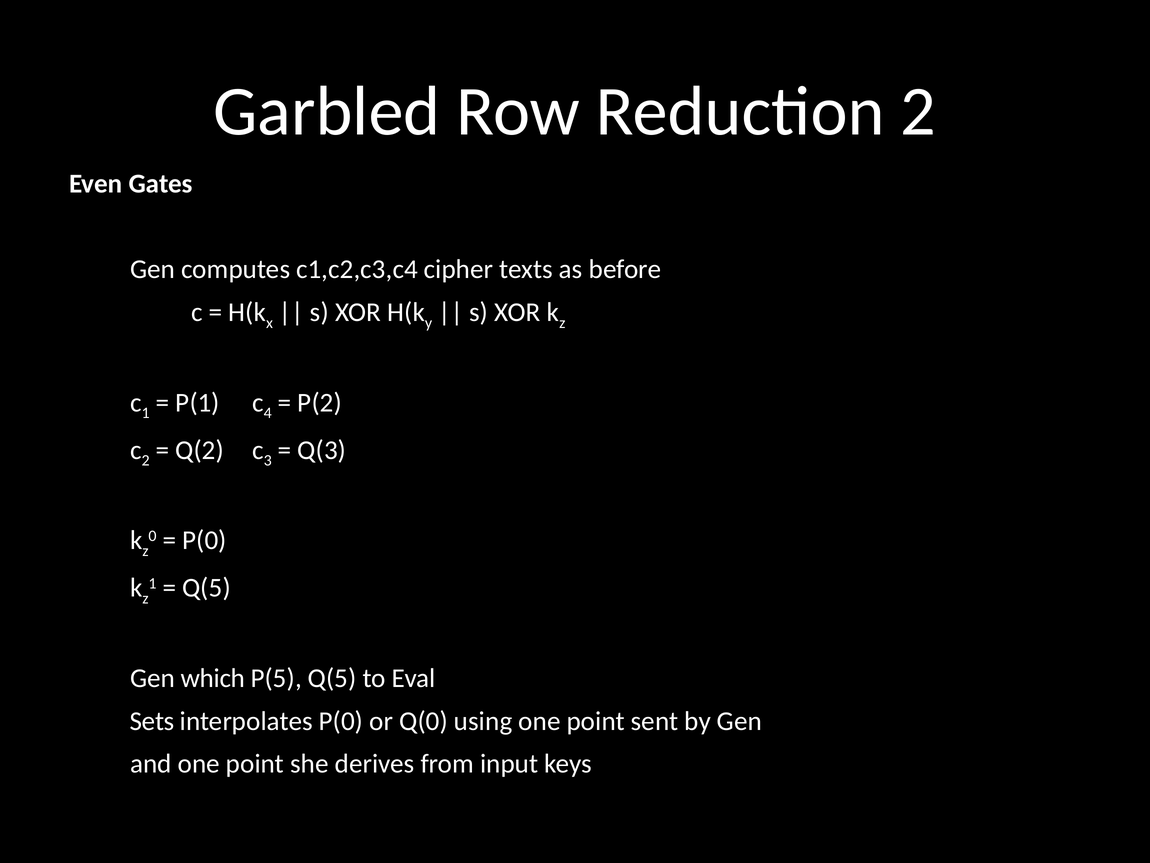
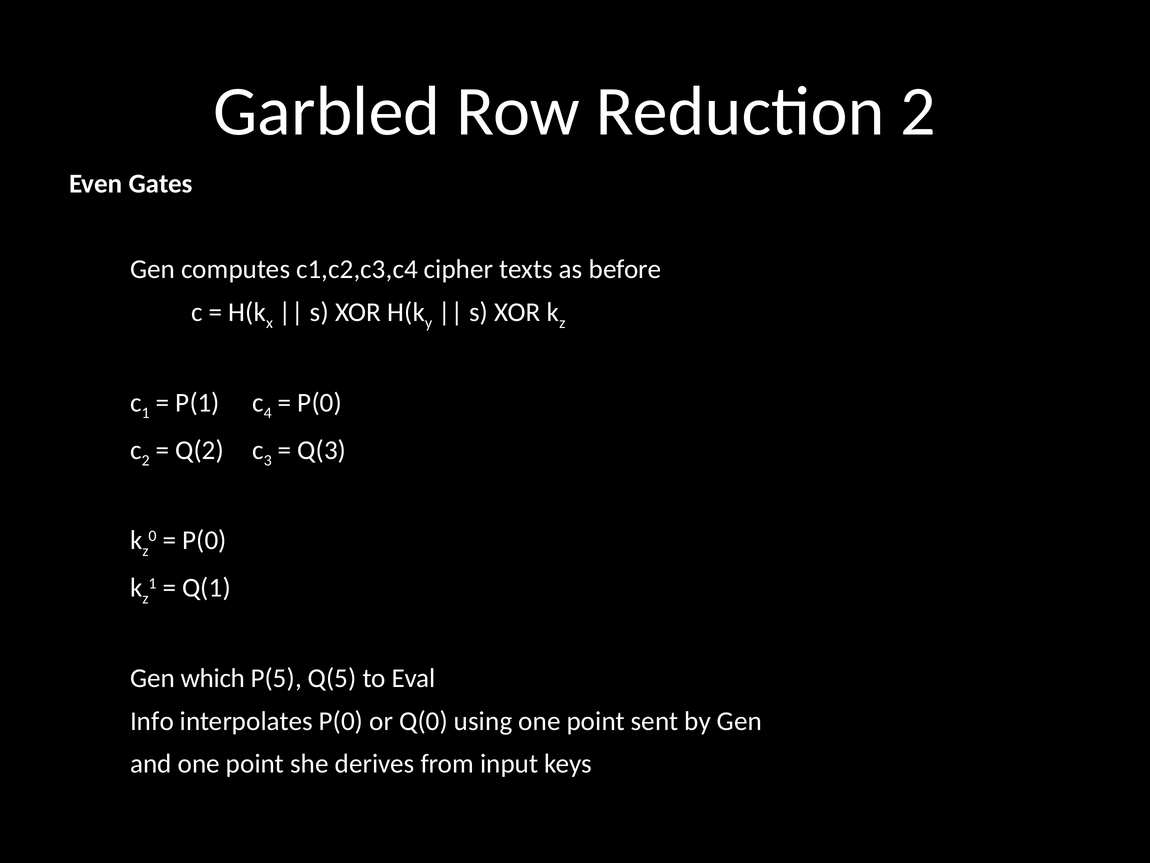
P(2 at (320, 402): P(2 -> P(0
Q(5 at (207, 588): Q(5 -> Q(1
Sets: Sets -> Info
